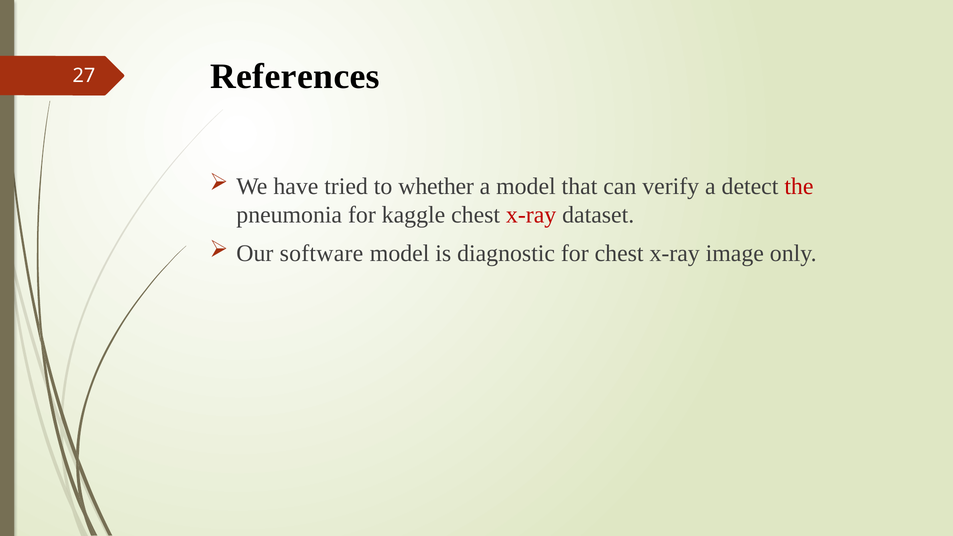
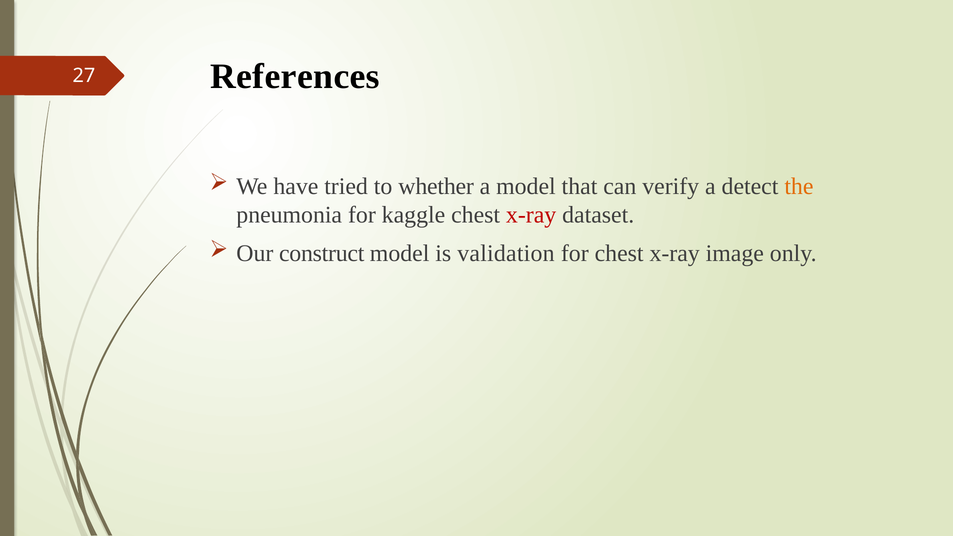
the colour: red -> orange
software: software -> construct
diagnostic: diagnostic -> validation
